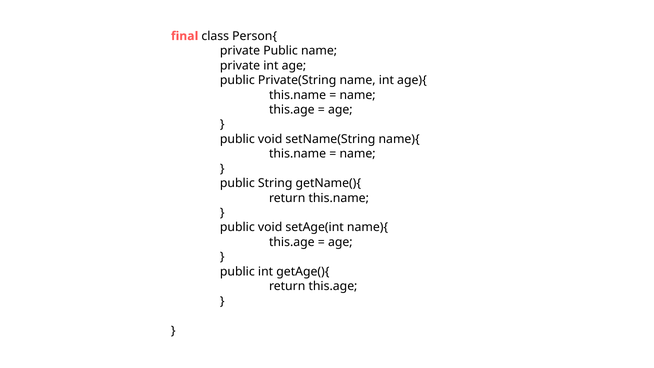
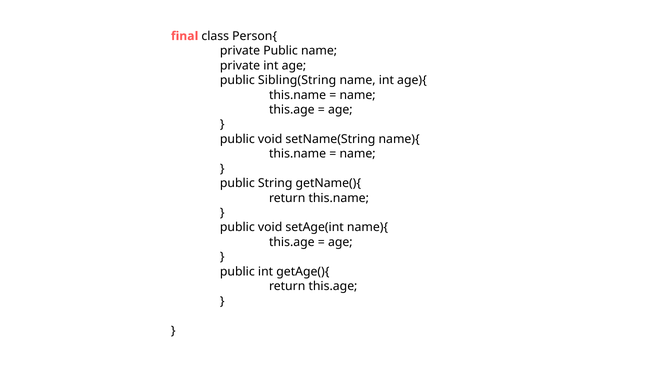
Private(String: Private(String -> Sibling(String
